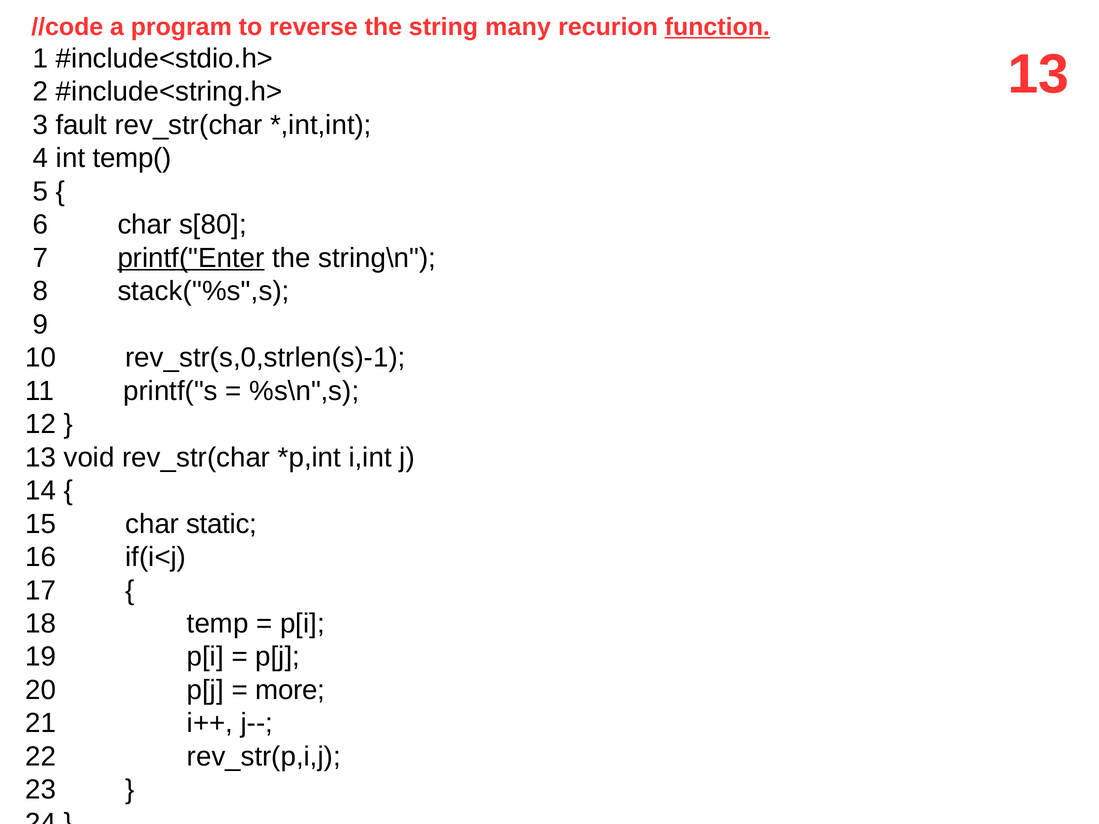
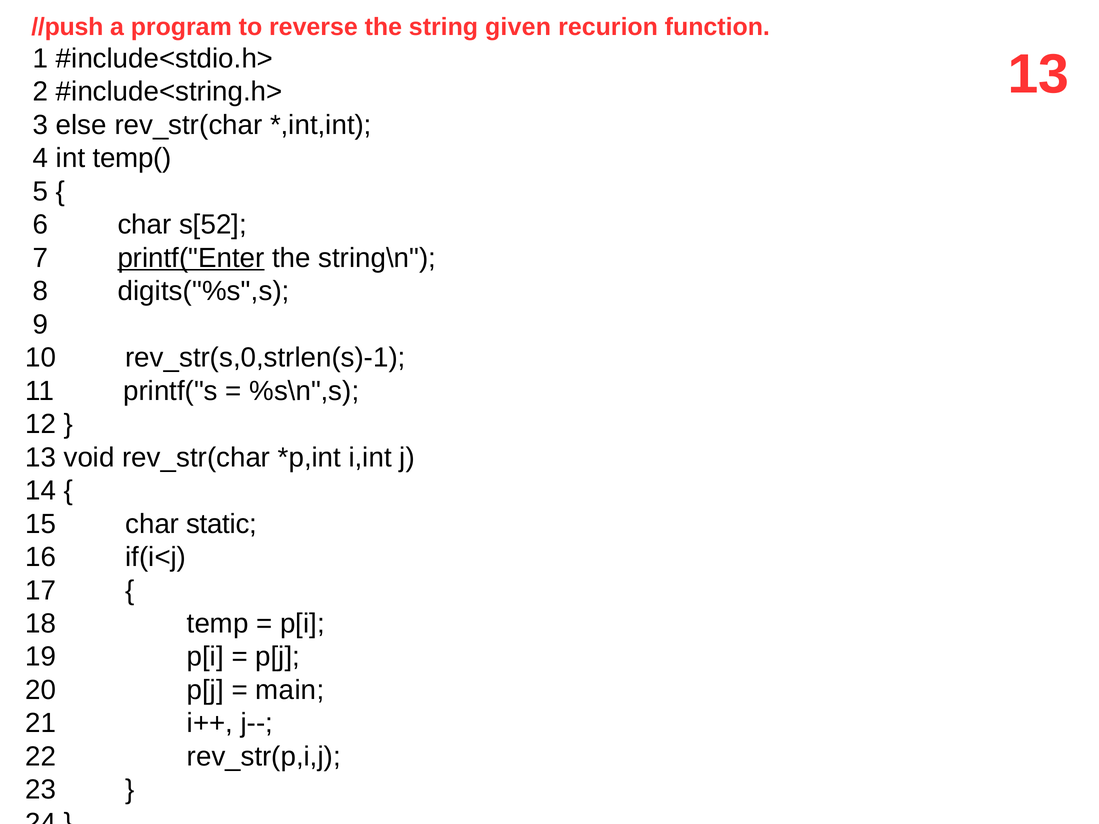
//code: //code -> //push
many: many -> given
function underline: present -> none
fault: fault -> else
s[80: s[80 -> s[52
stack("%s",s: stack("%s",s -> digits("%s",s
more: more -> main
